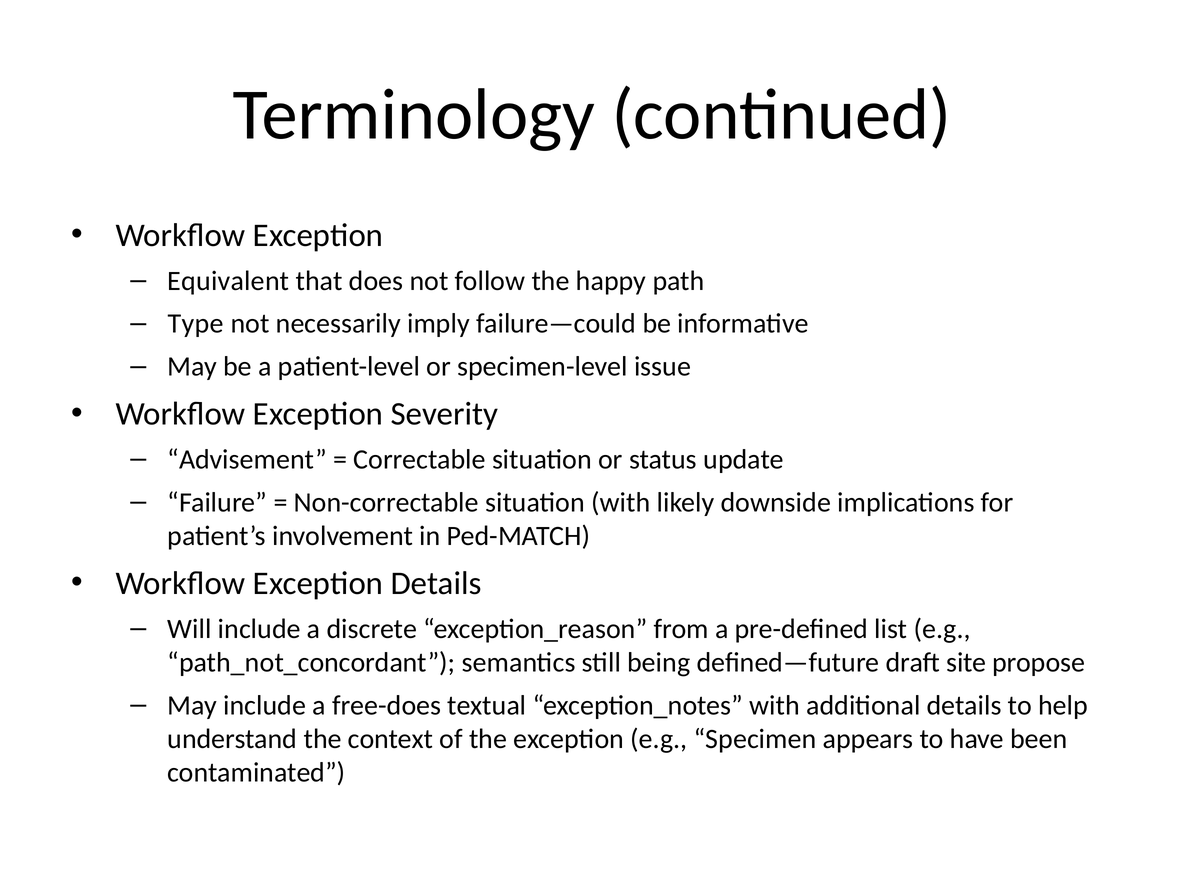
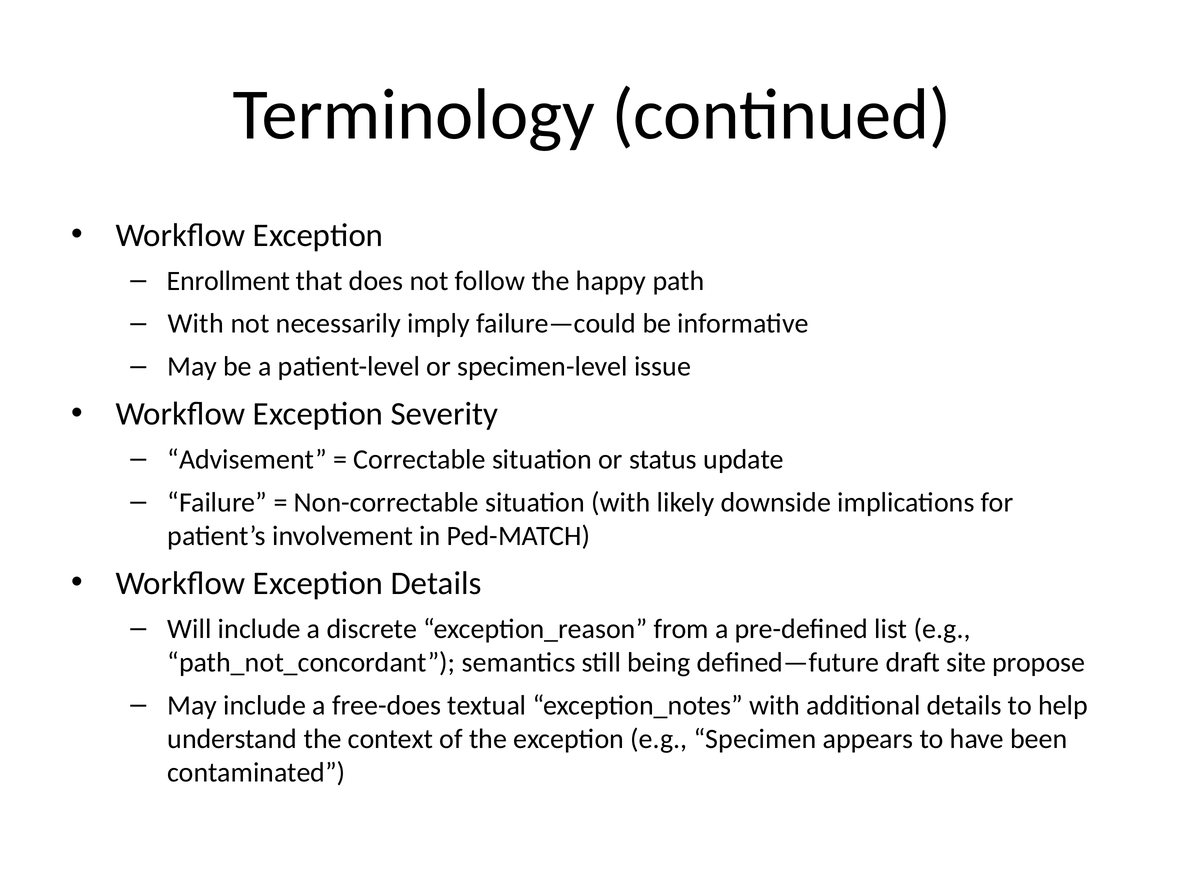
Equivalent: Equivalent -> Enrollment
Type at (196, 324): Type -> With
